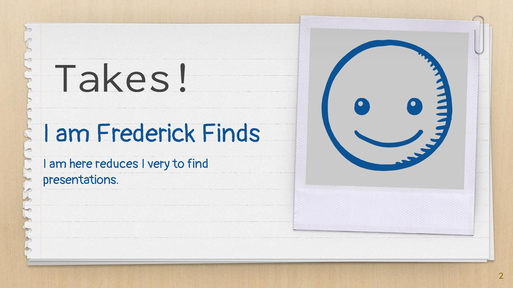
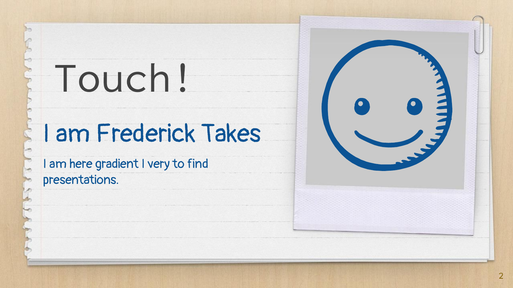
Takes: Takes -> Touch
Finds: Finds -> Takes
reduces: reduces -> gradient
